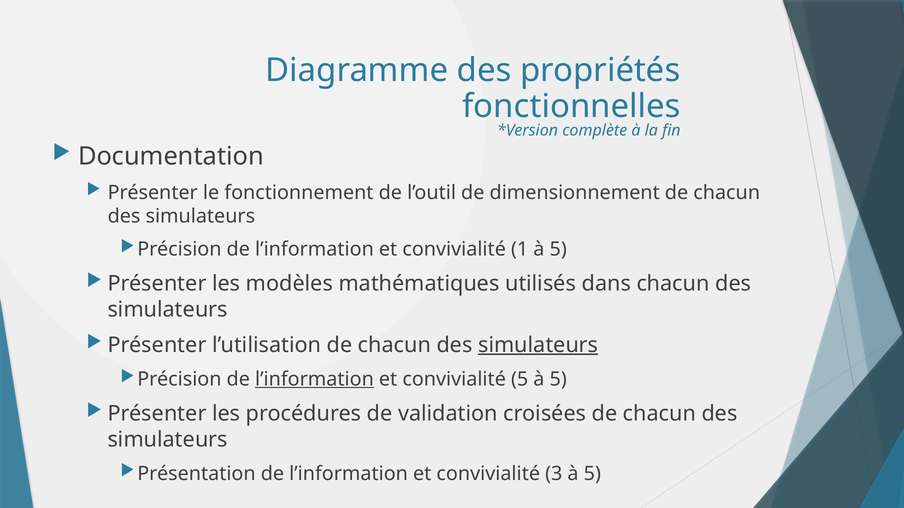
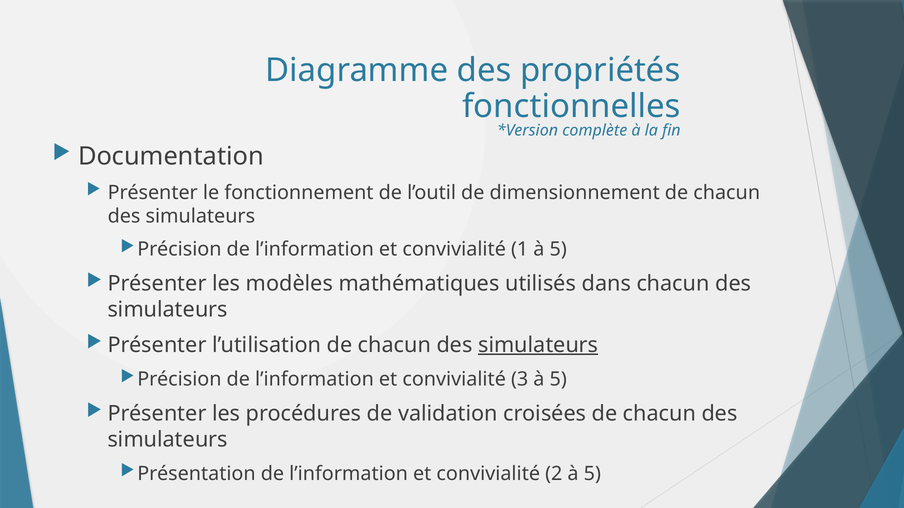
l’information at (314, 380) underline: present -> none
convivialité 5: 5 -> 3
3: 3 -> 2
